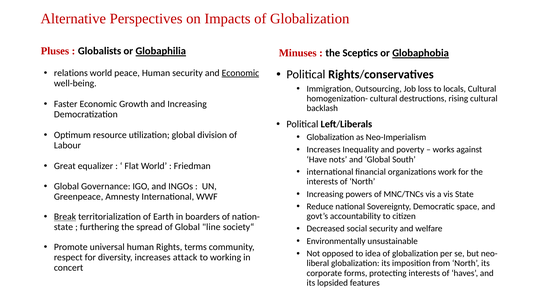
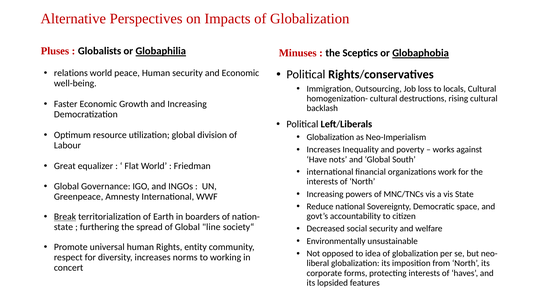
Economic at (240, 73) underline: present -> none
terms: terms -> entity
attack: attack -> norms
